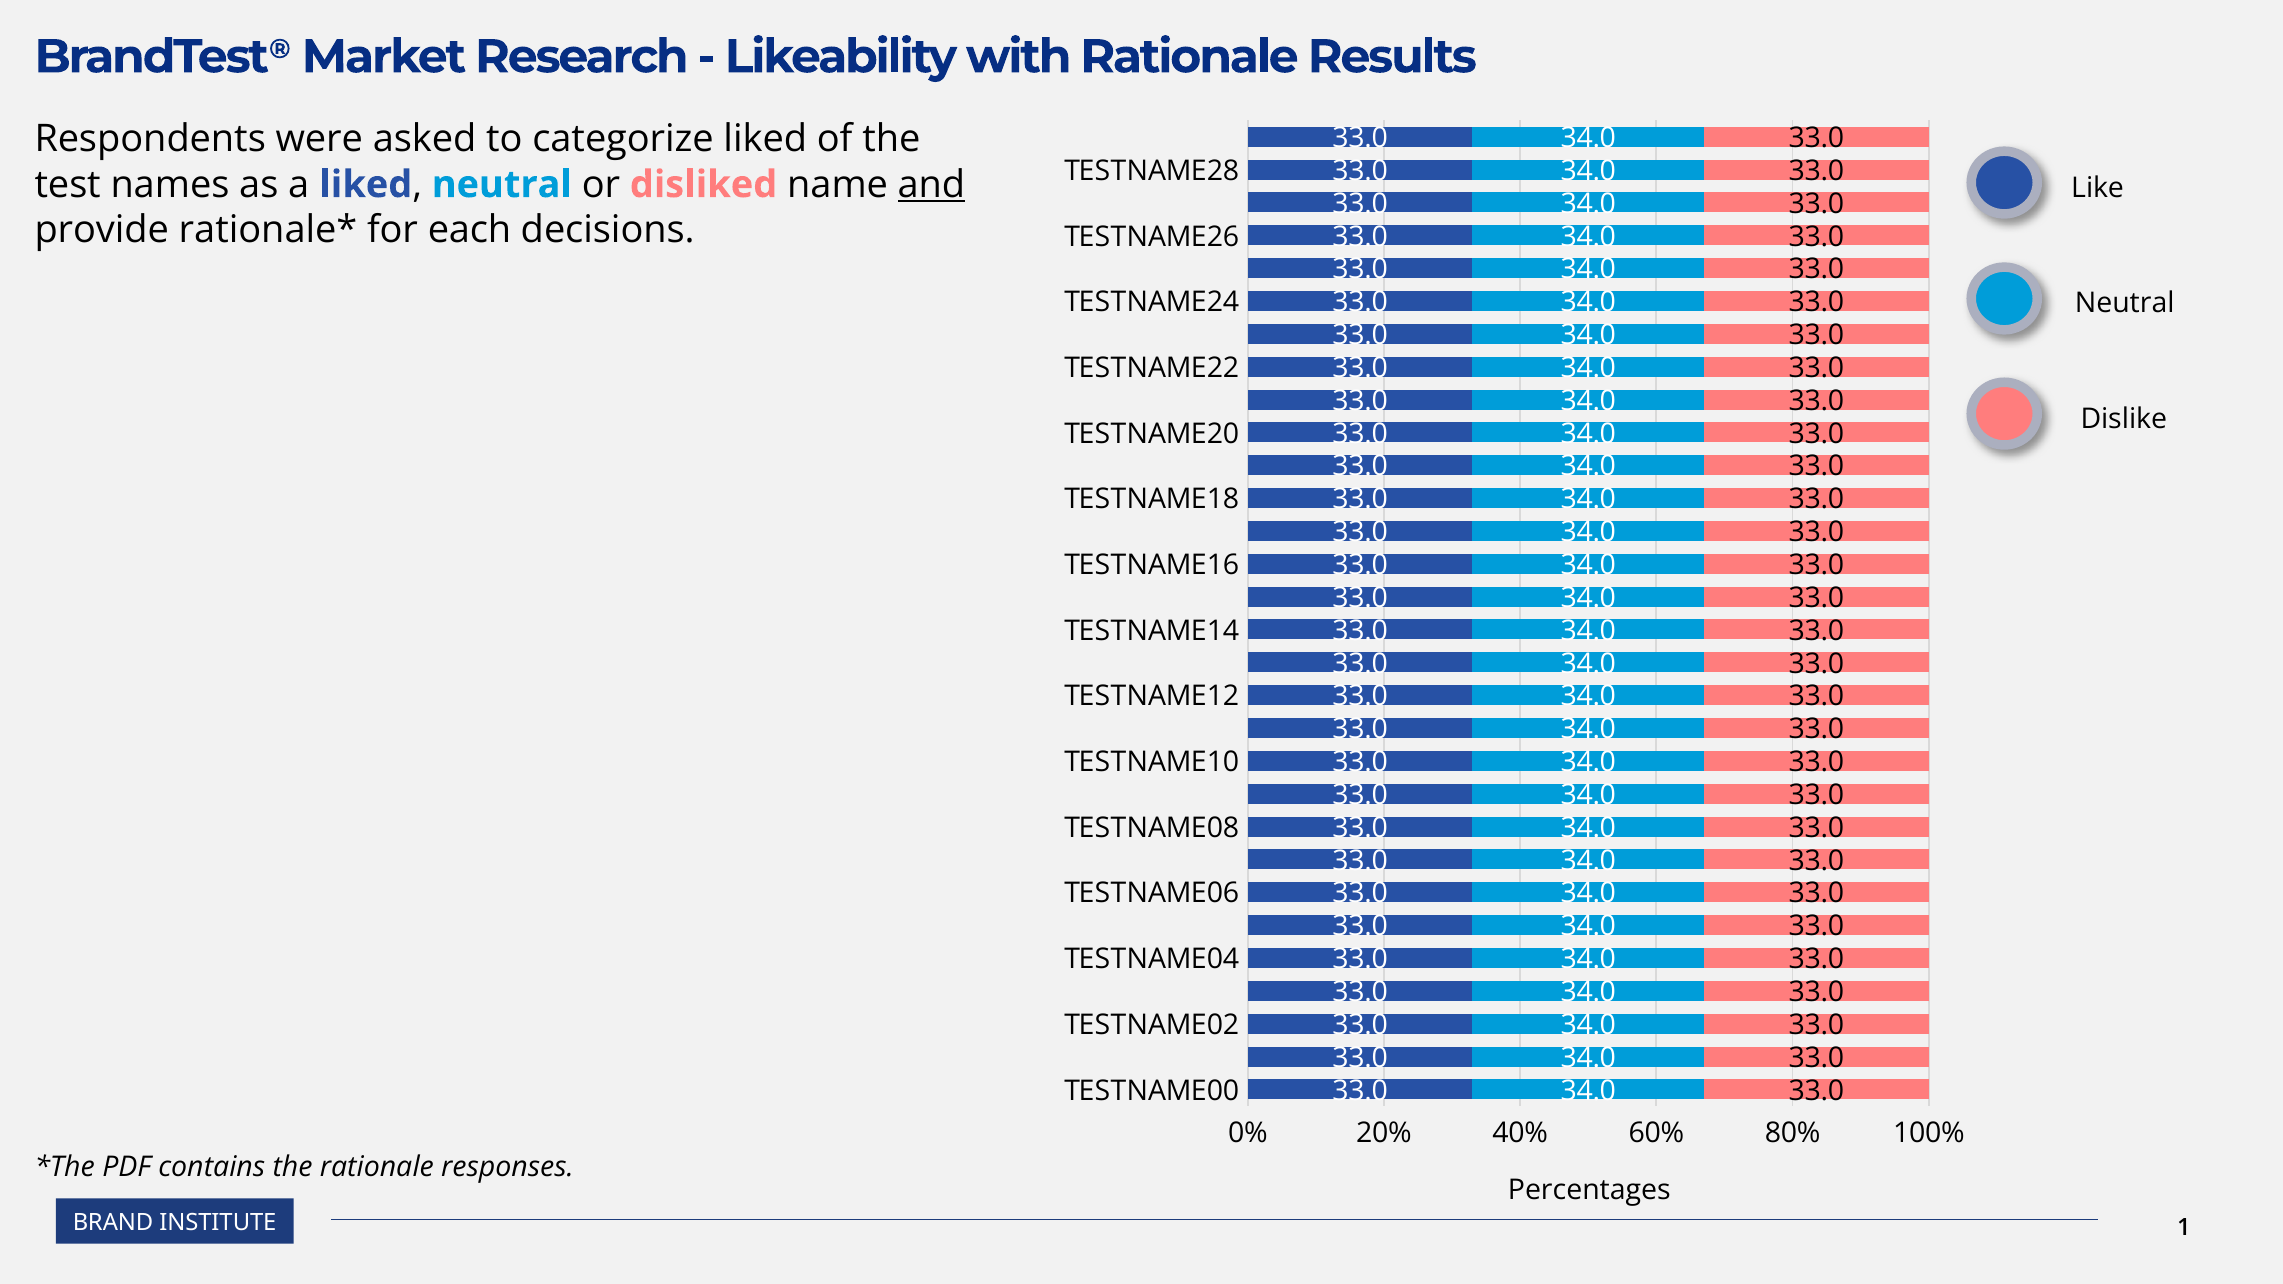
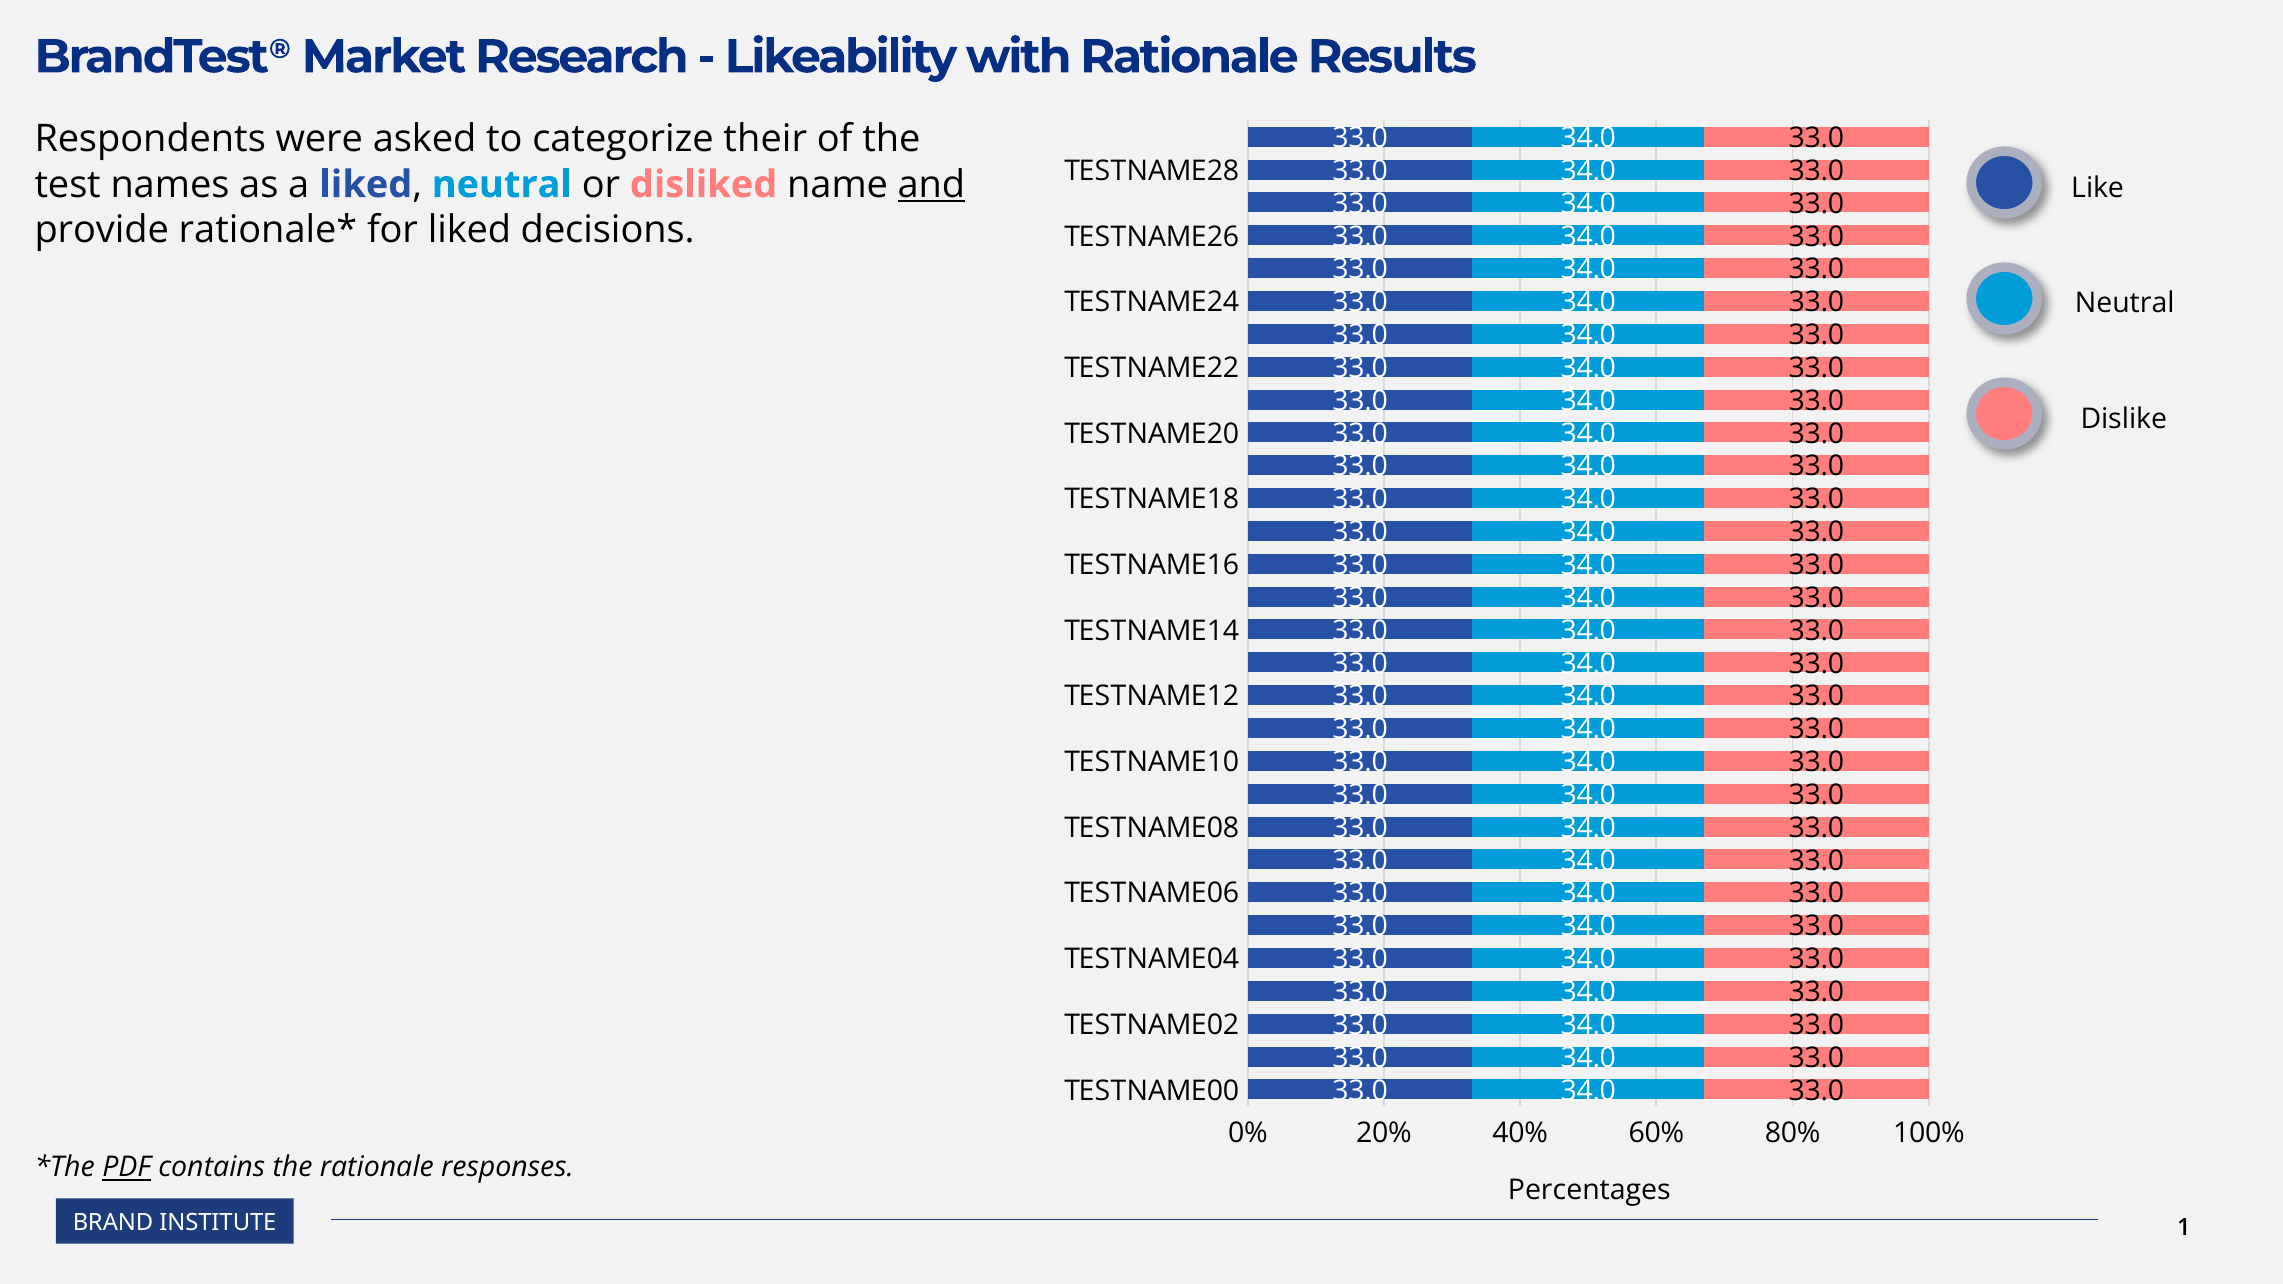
categorize liked: liked -> their
for each: each -> liked
PDF underline: none -> present
